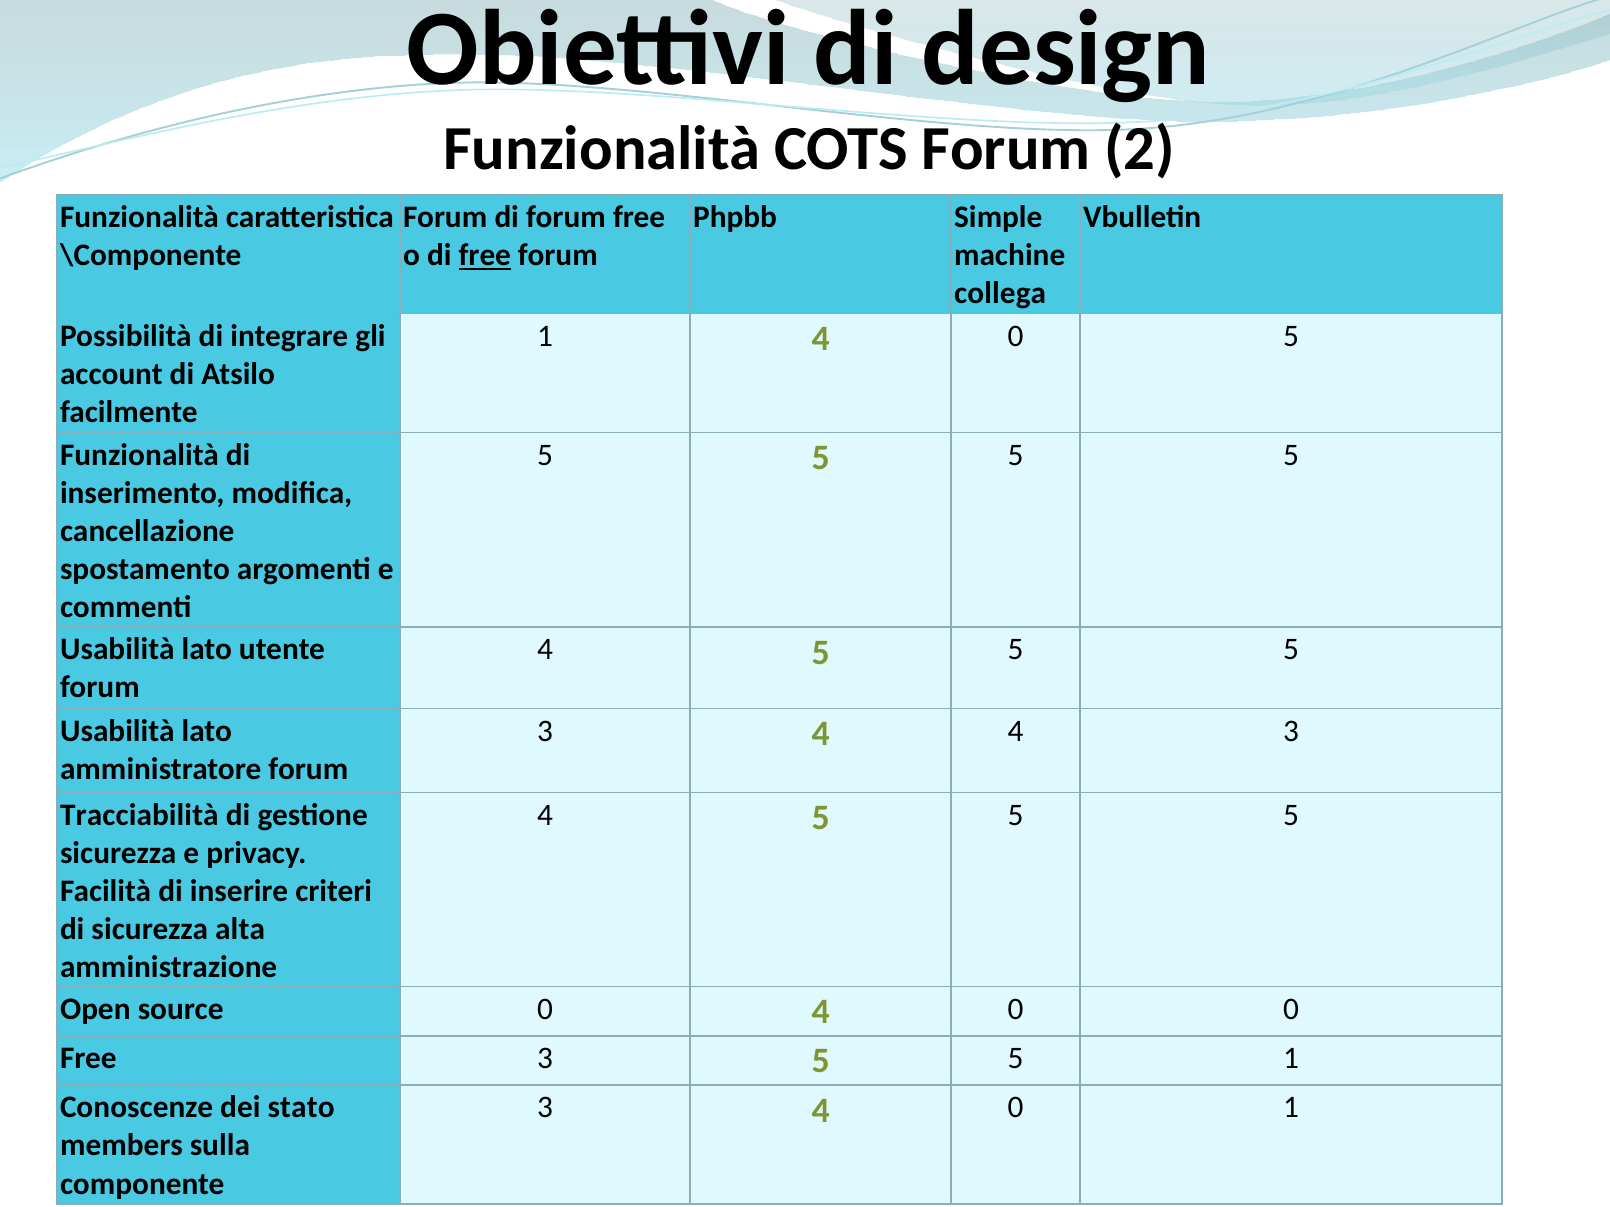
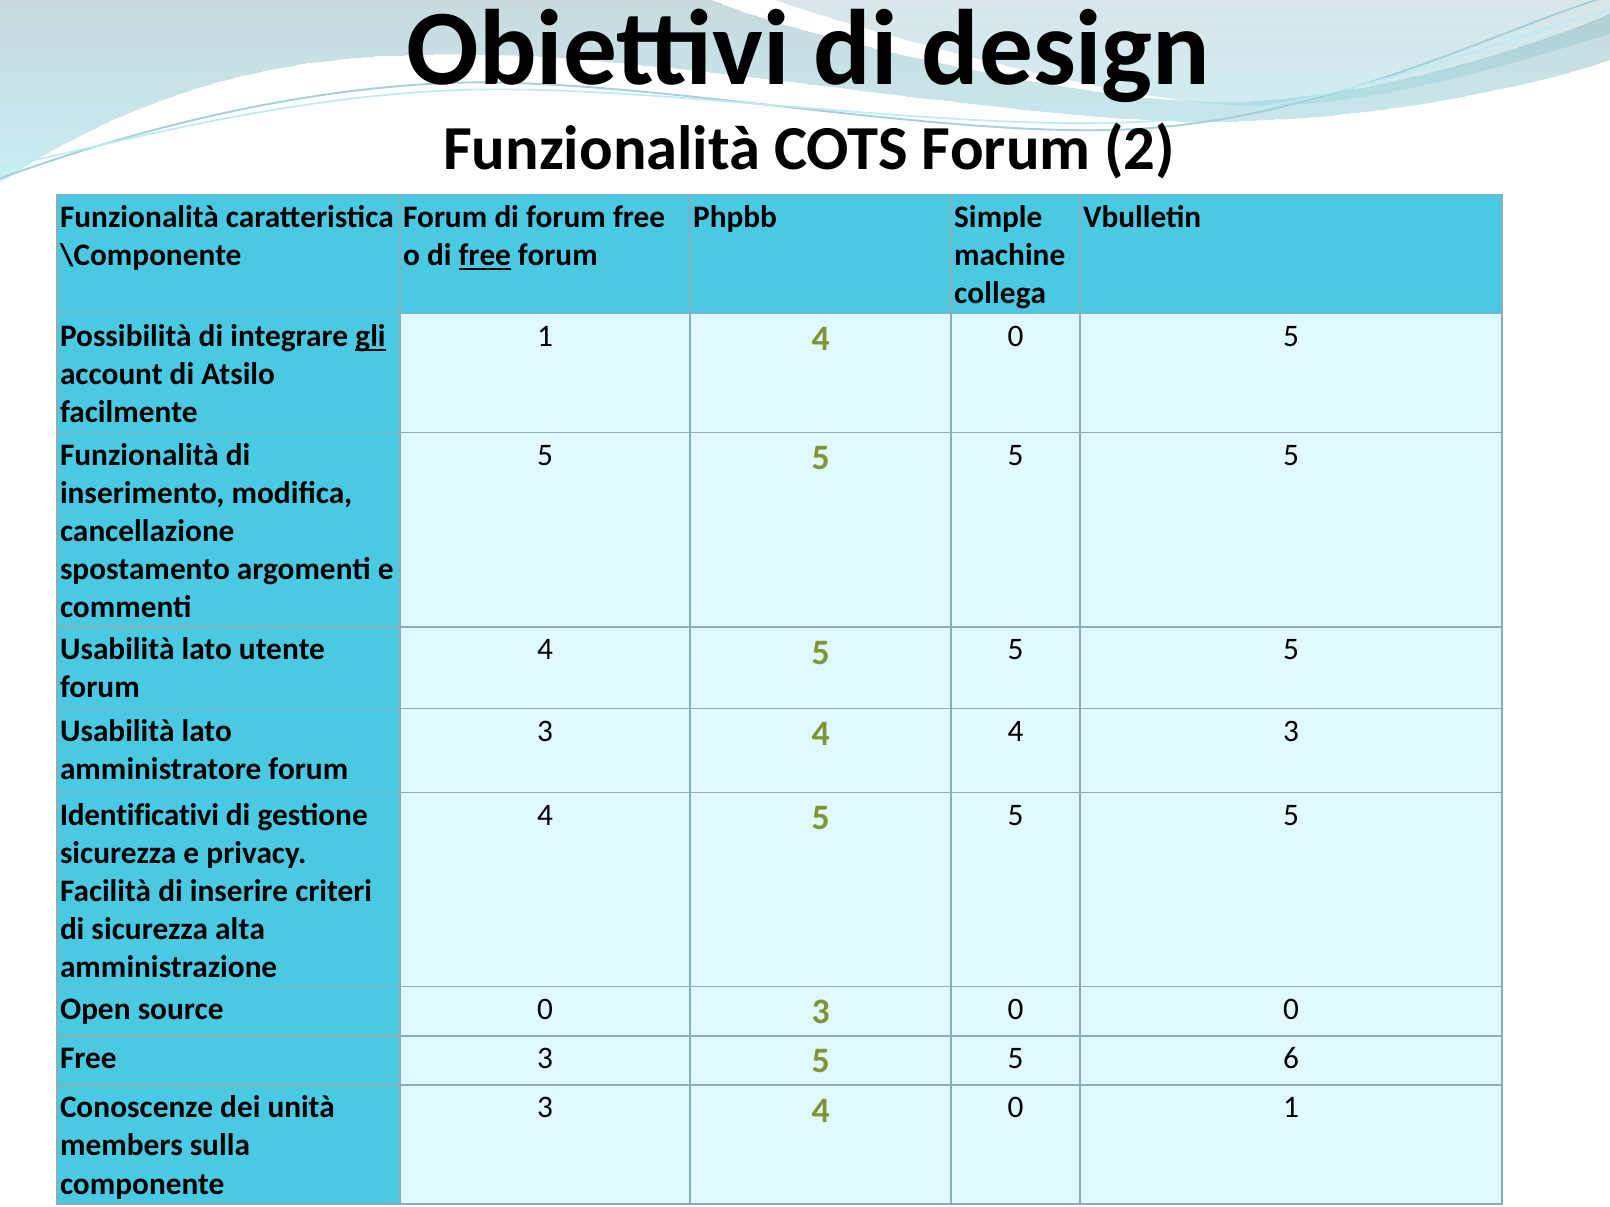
gli underline: none -> present
Tracciabilità: Tracciabilità -> Identificativi
0 4: 4 -> 3
5 1: 1 -> 6
stato: stato -> unità
